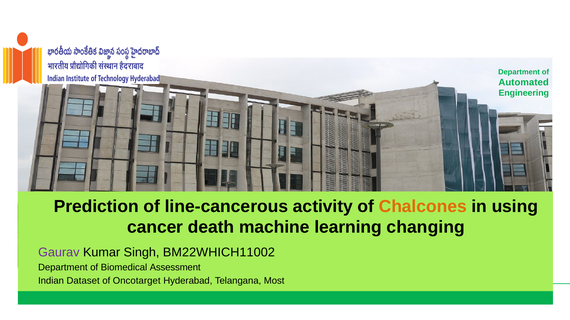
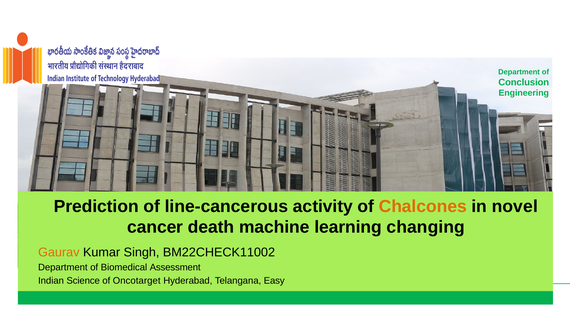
Automated: Automated -> Conclusion
using: using -> novel
Gaurav colour: purple -> orange
BM22WHICH11002: BM22WHICH11002 -> BM22CHECK11002
Dataset: Dataset -> Science
Most: Most -> Easy
